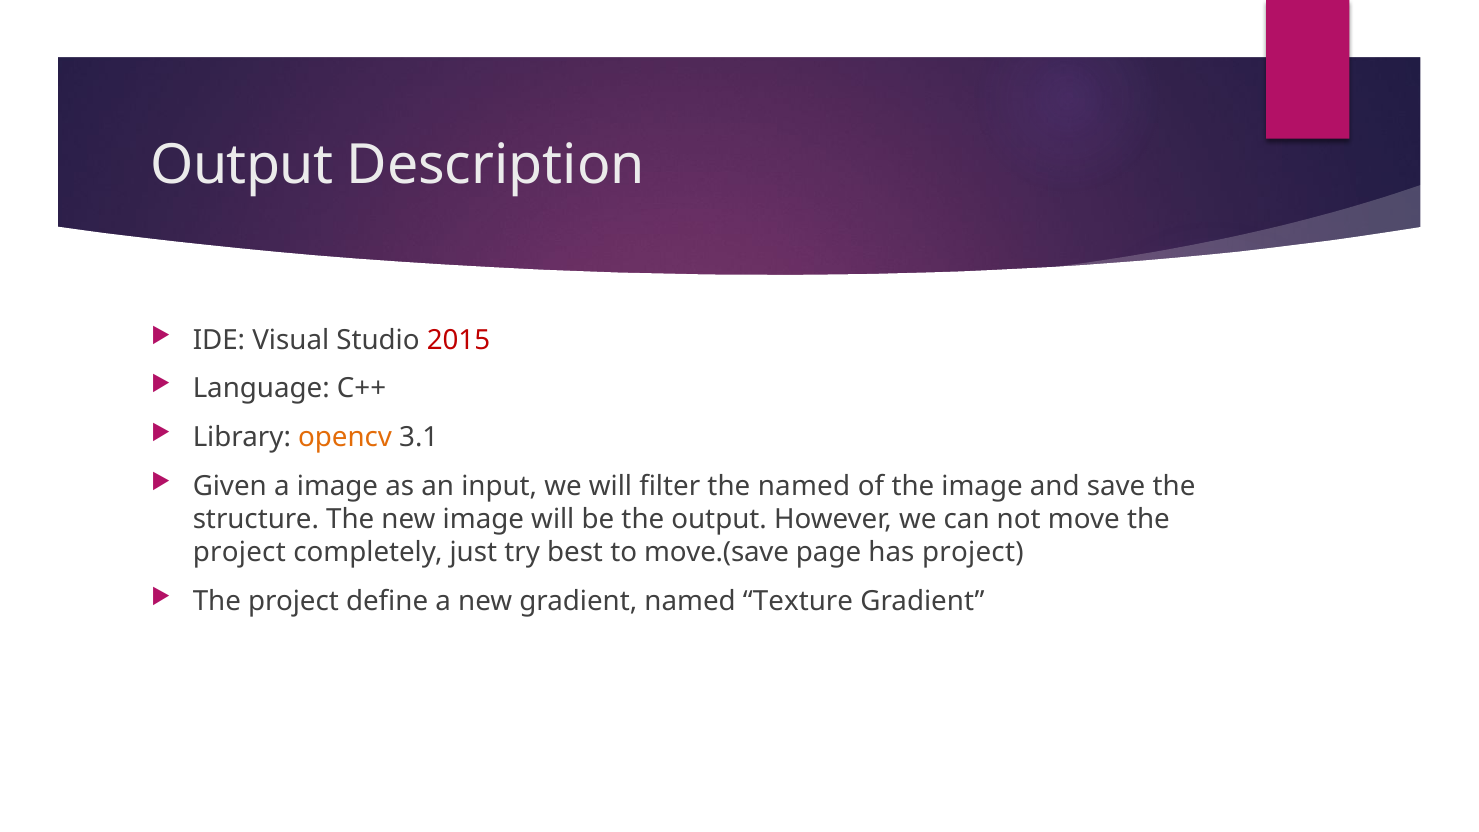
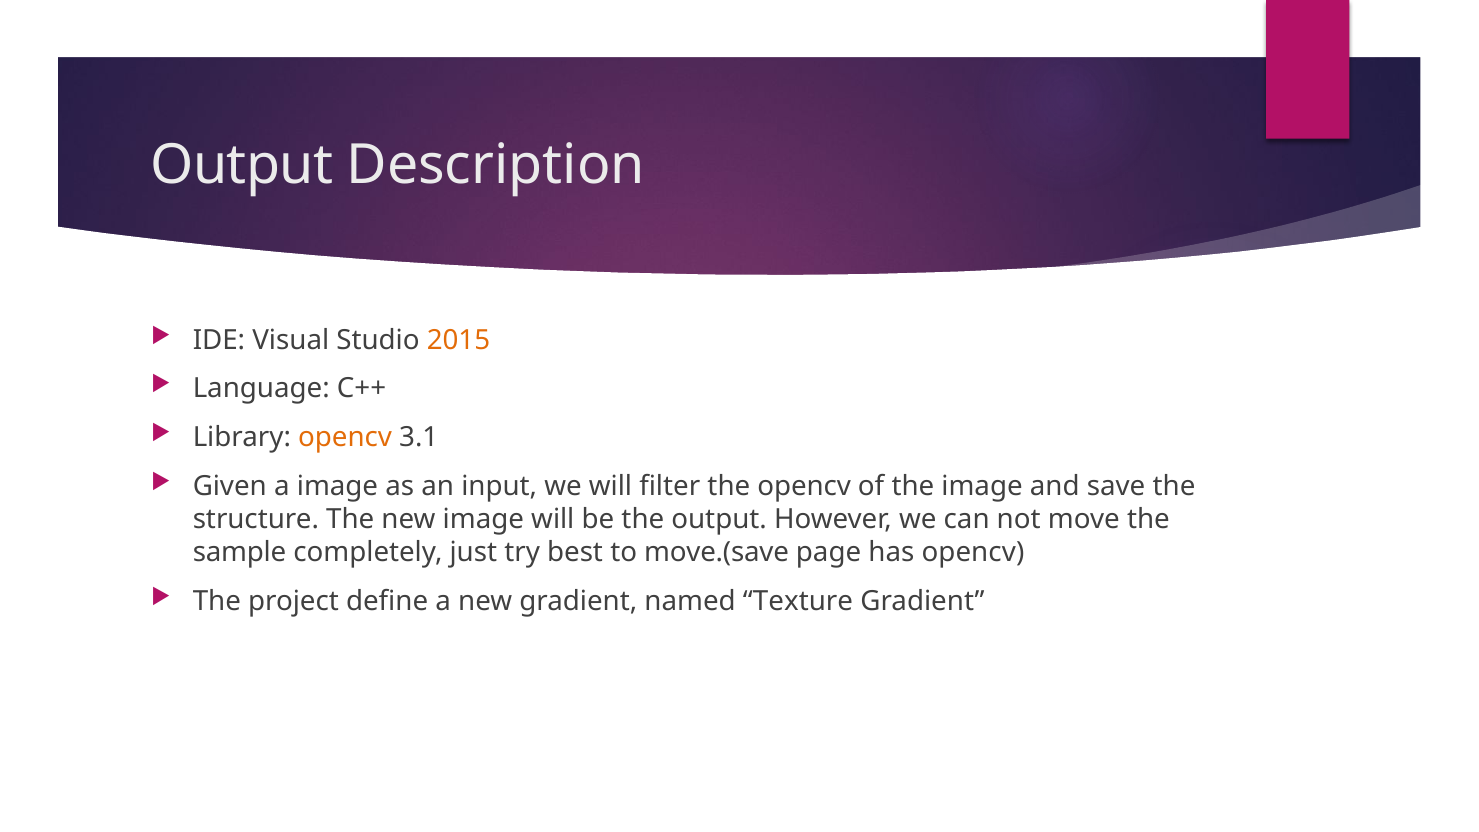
2015 colour: red -> orange
the named: named -> opencv
project at (239, 553): project -> sample
has project: project -> opencv
